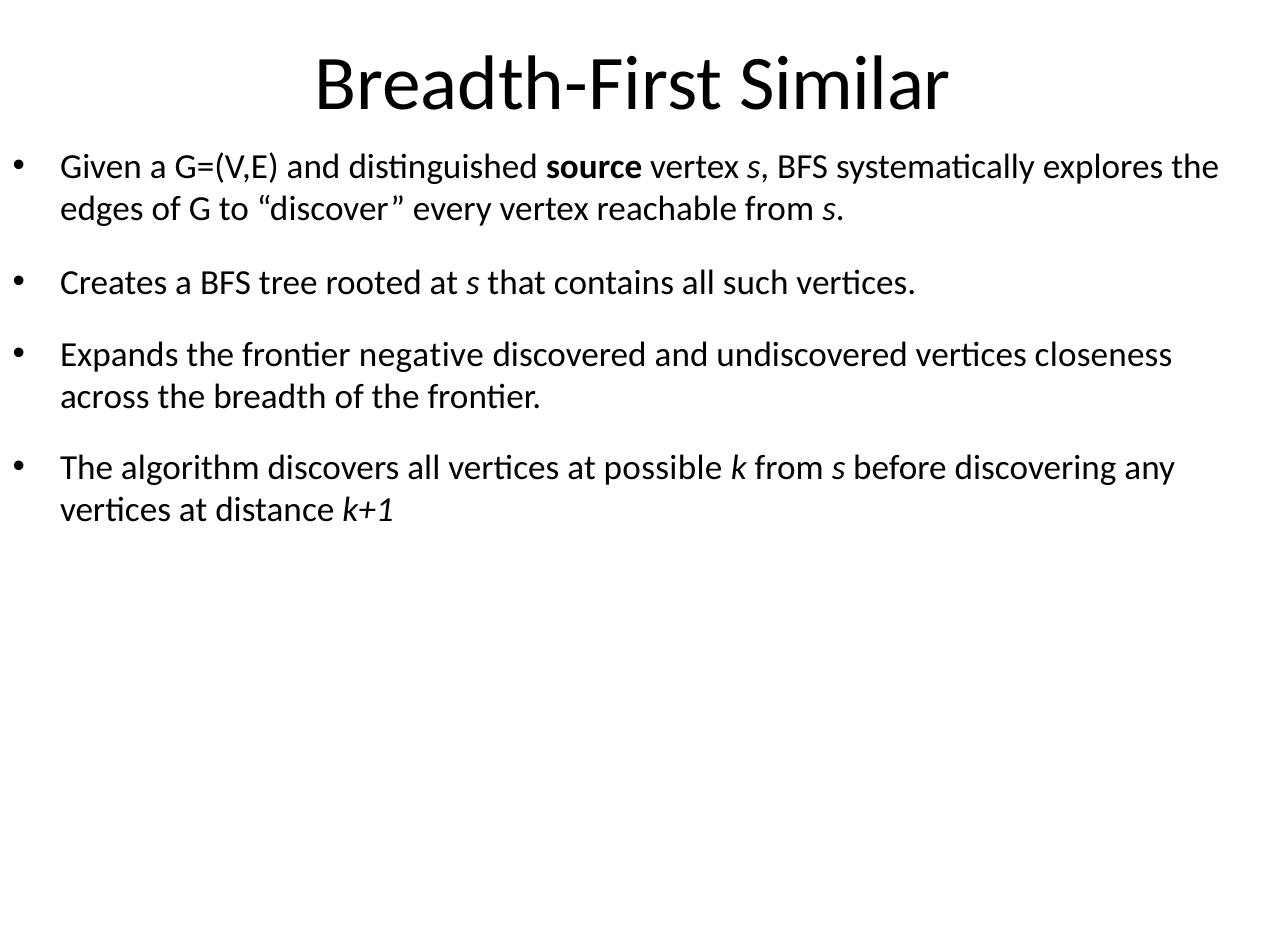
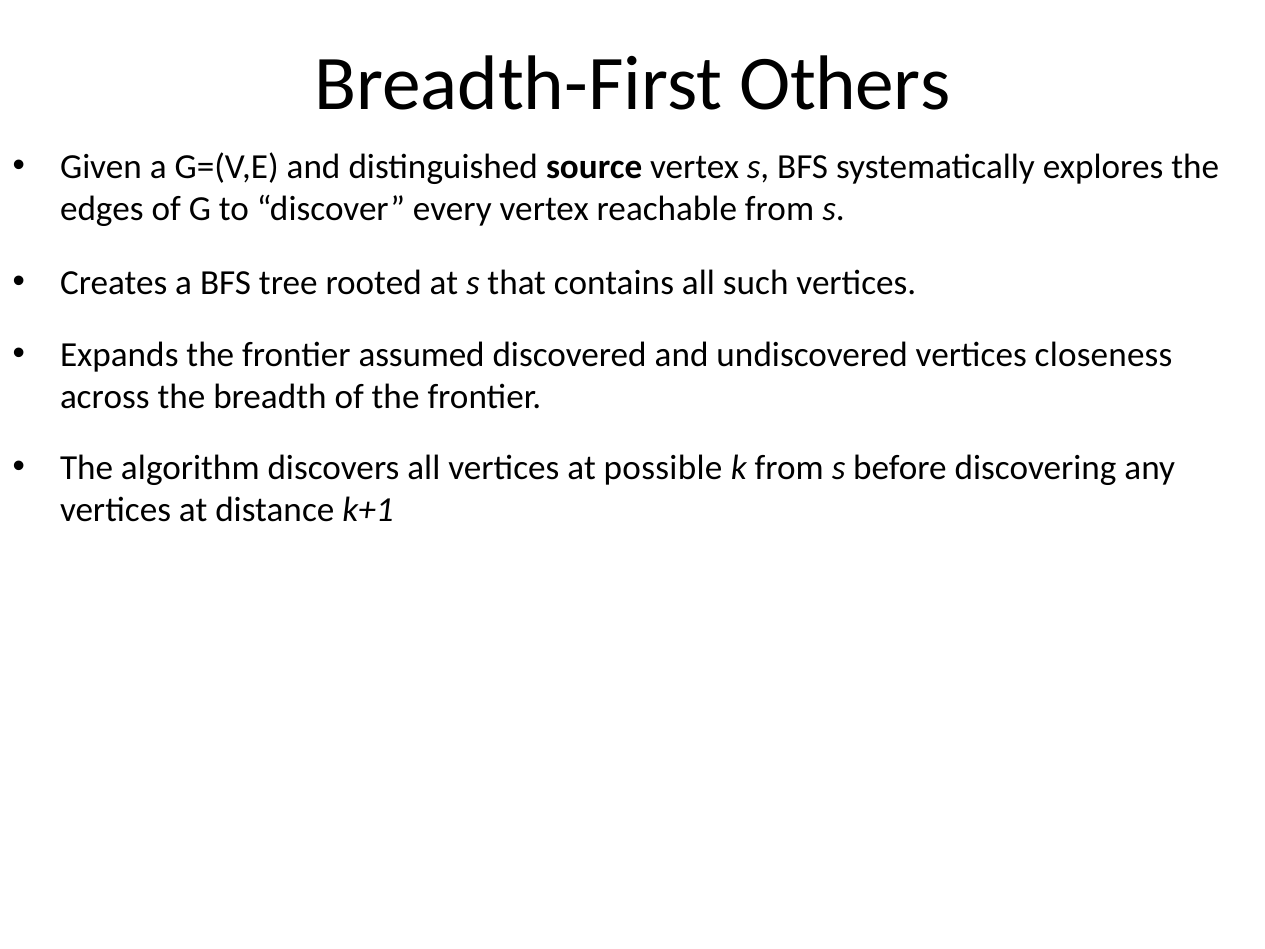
Similar: Similar -> Others
negative: negative -> assumed
